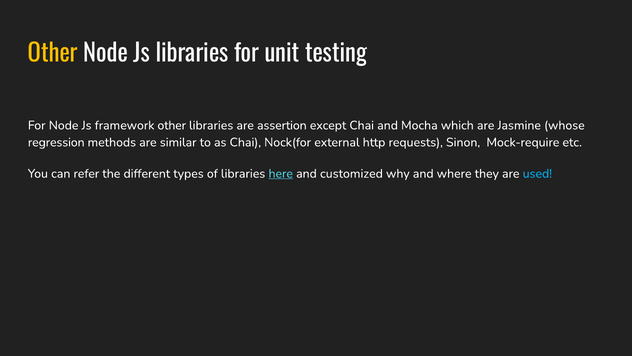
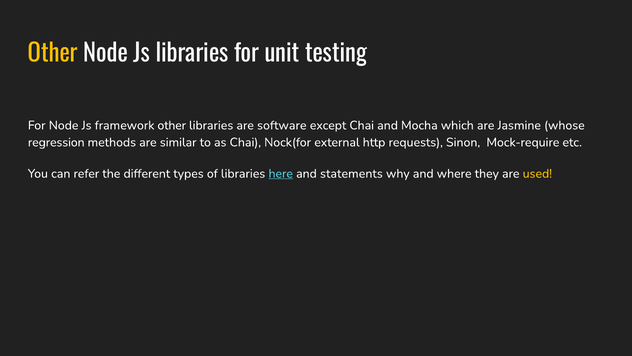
assertion: assertion -> software
customized: customized -> statements
used colour: light blue -> yellow
